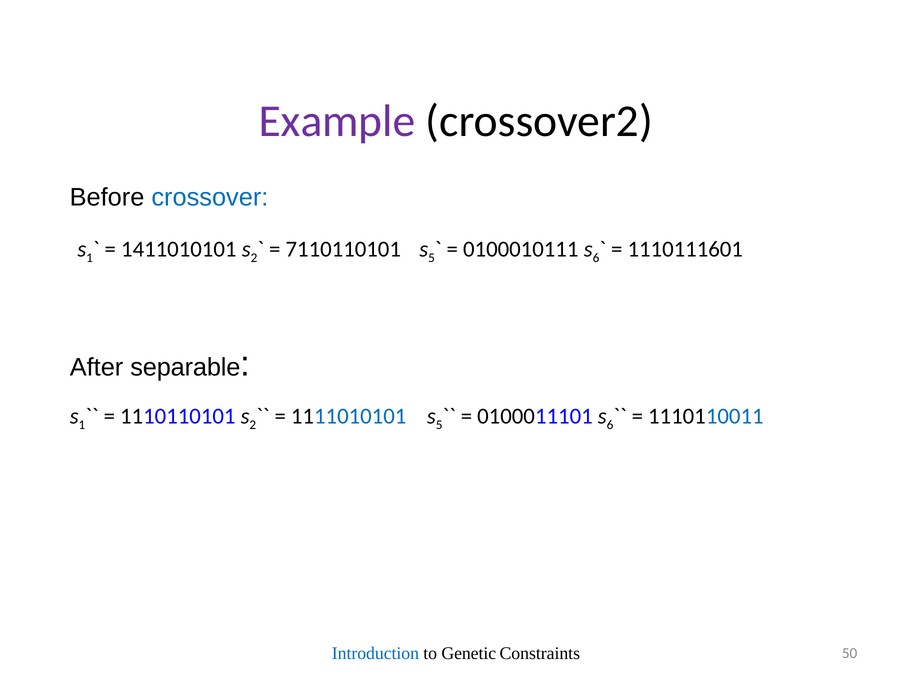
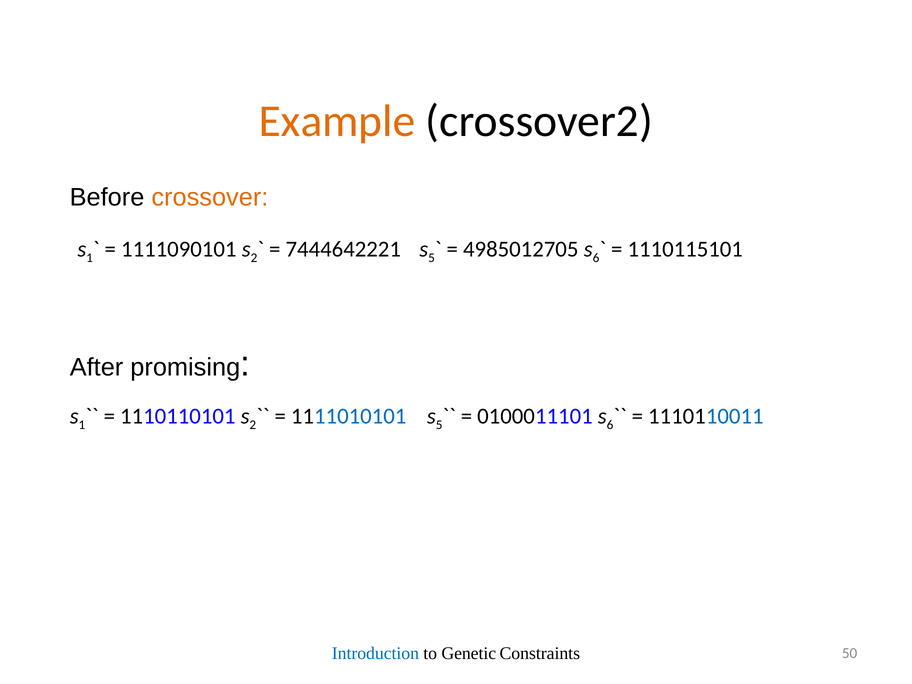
Example colour: purple -> orange
crossover colour: blue -> orange
1411010101: 1411010101 -> 1111090101
7110110101: 7110110101 -> 7444642221
0100010111: 0100010111 -> 4985012705
1110111601: 1110111601 -> 1110115101
separable: separable -> promising
